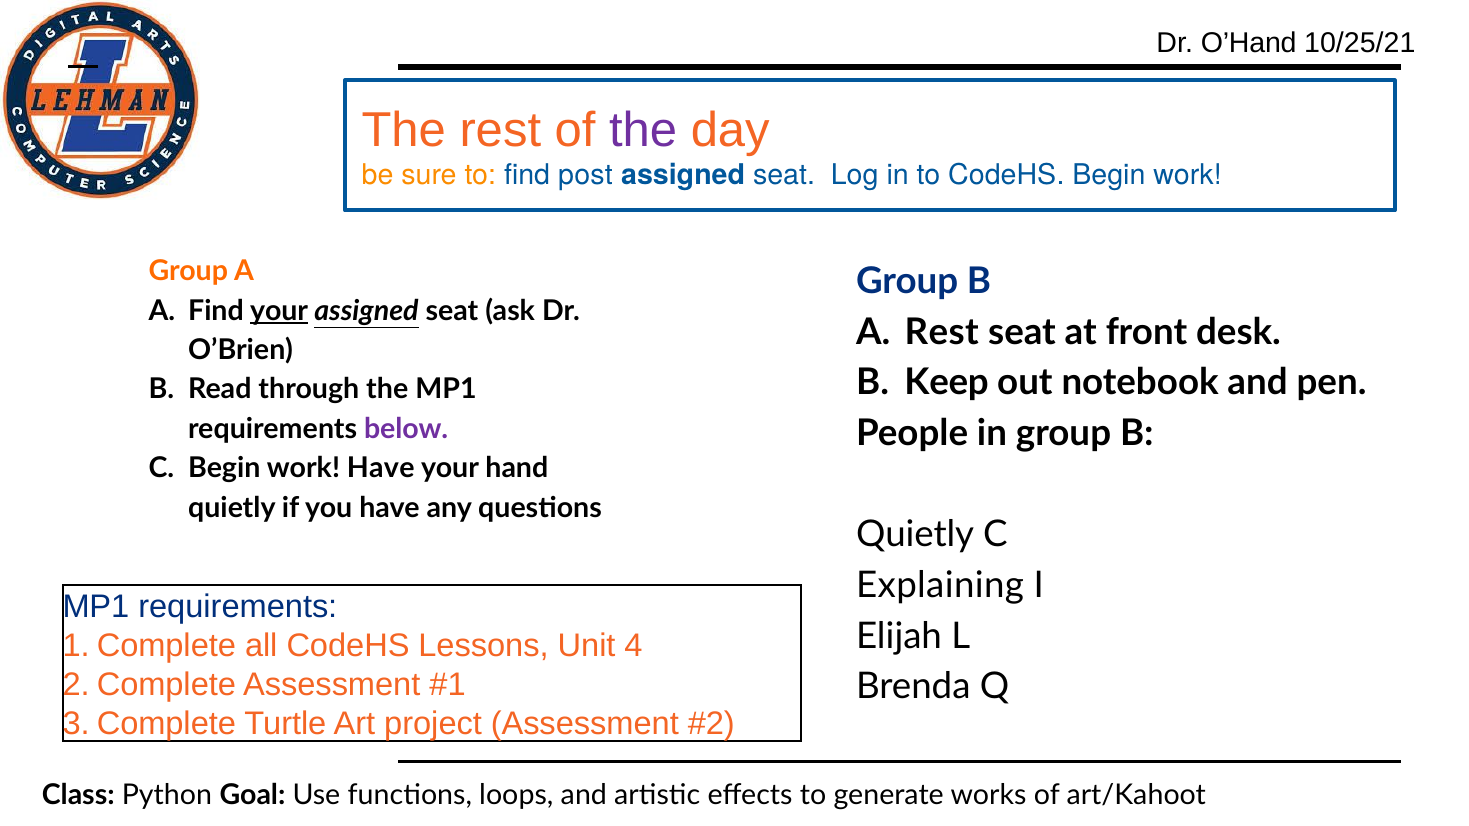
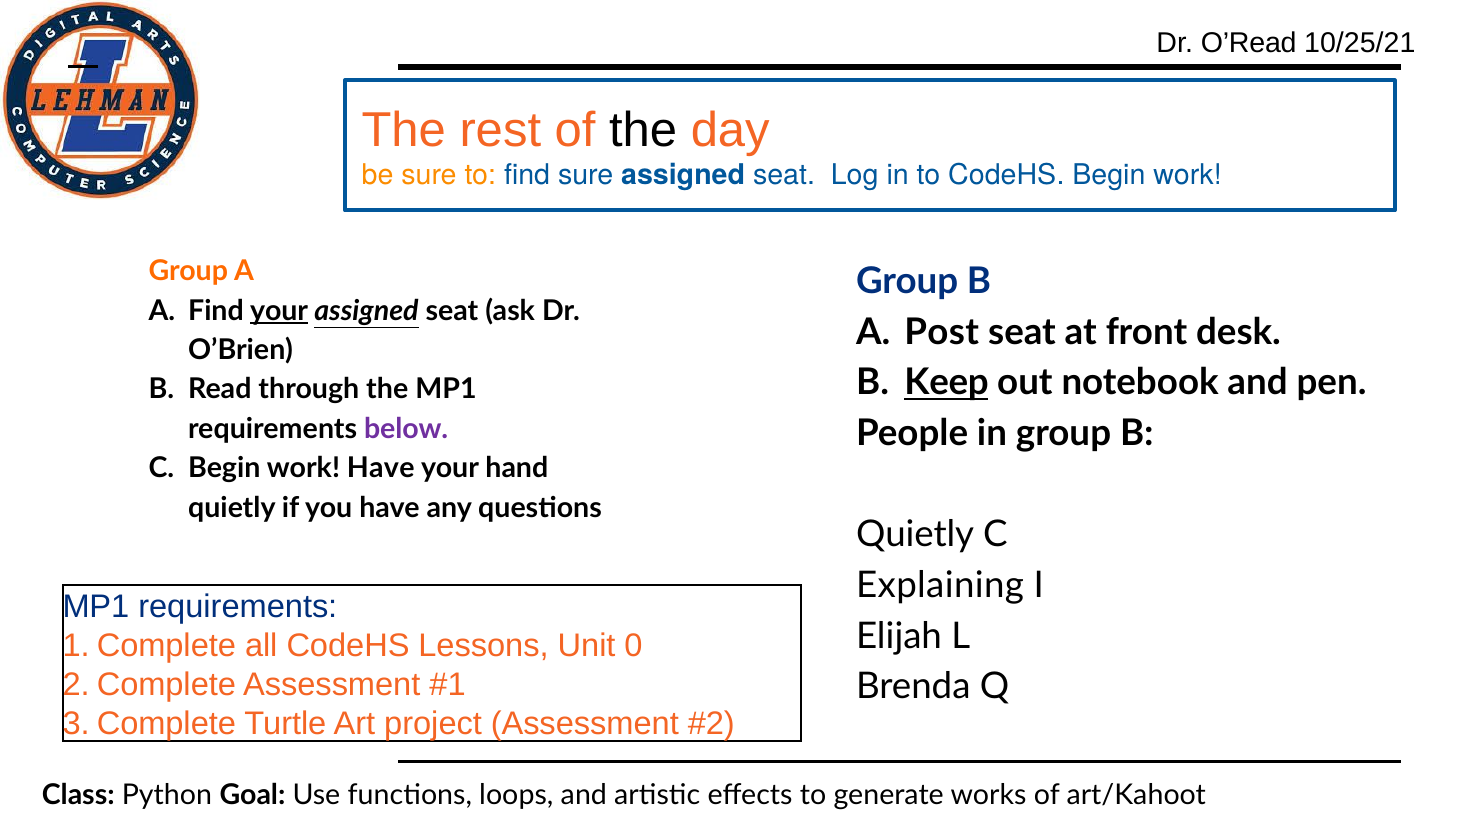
O’Hand: O’Hand -> O’Read
the at (643, 130) colour: purple -> black
find post: post -> sure
A Rest: Rest -> Post
Keep underline: none -> present
4: 4 -> 0
